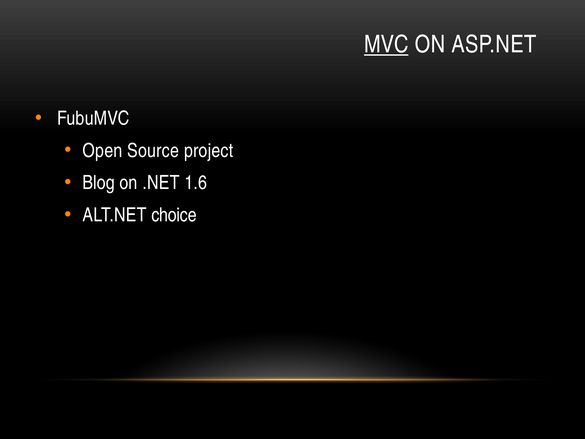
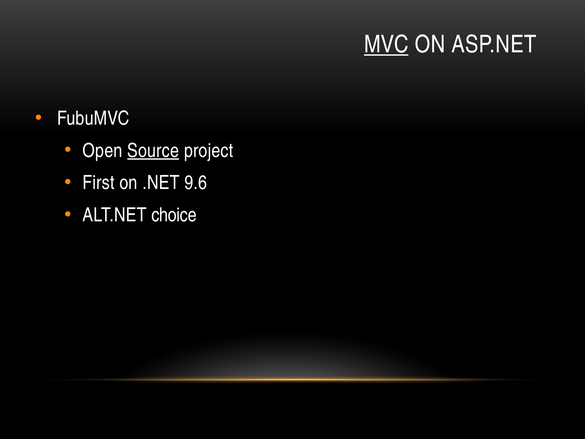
Source underline: none -> present
Blog: Blog -> First
1.6: 1.6 -> 9.6
